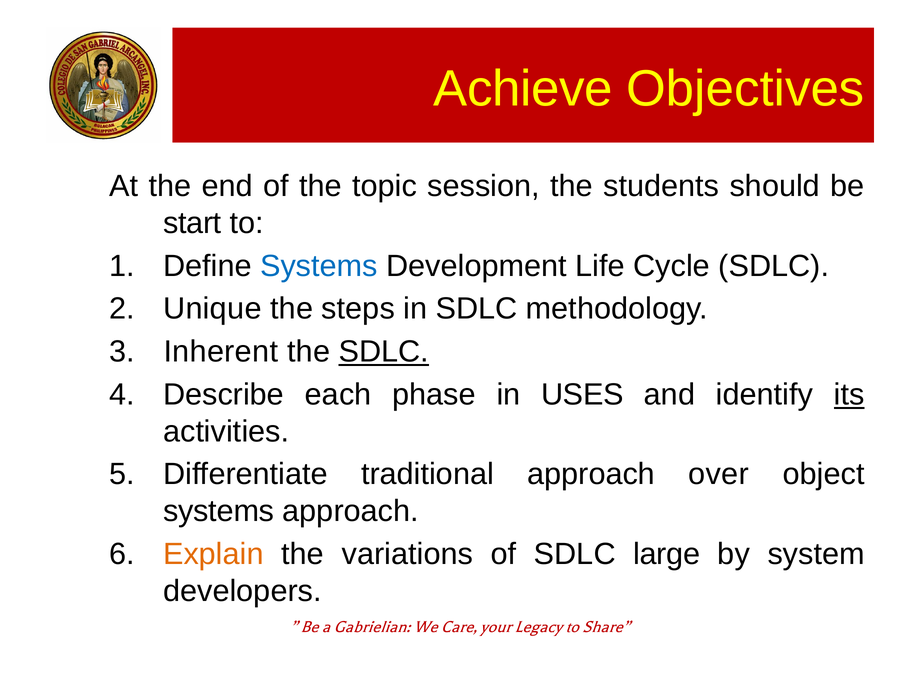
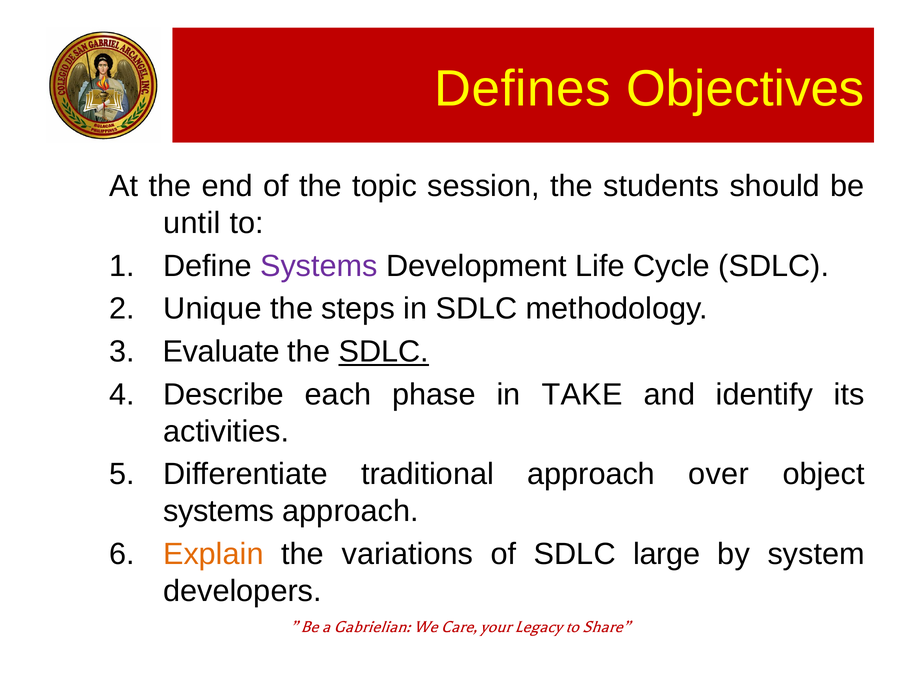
Achieve: Achieve -> Defines
start: start -> until
Systems at (319, 266) colour: blue -> purple
Inherent: Inherent -> Evaluate
USES: USES -> TAKE
its underline: present -> none
